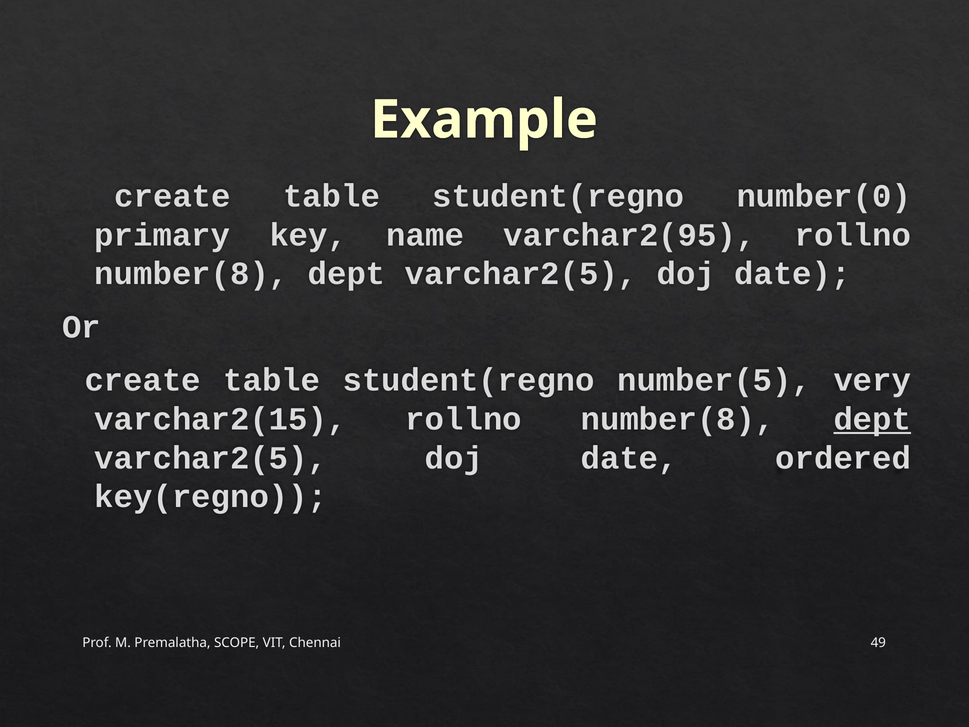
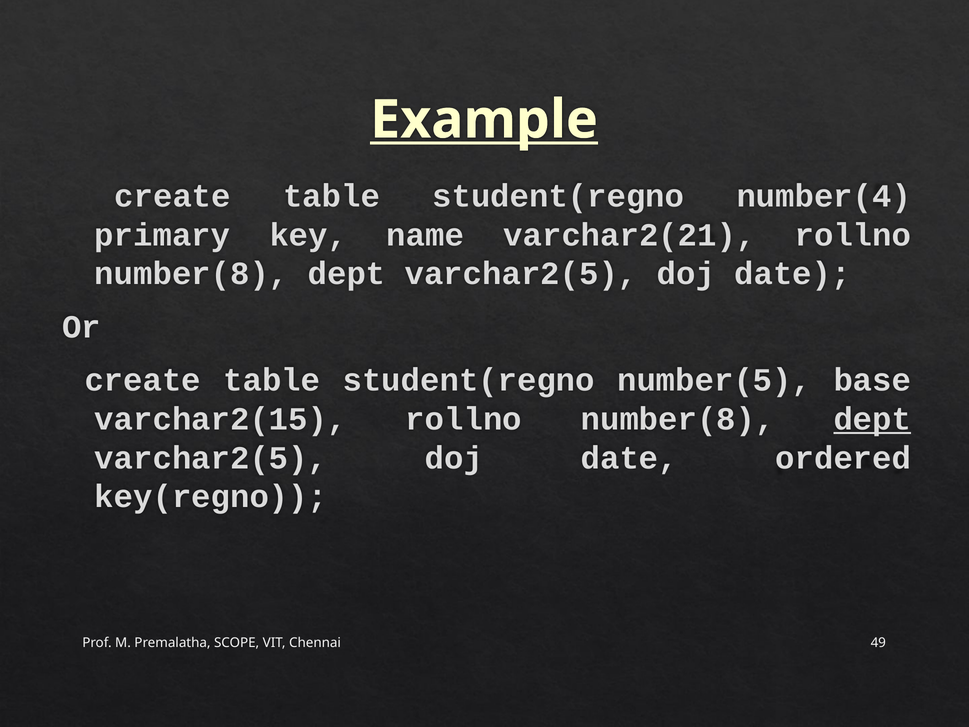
Example underline: none -> present
number(0: number(0 -> number(4
varchar2(95: varchar2(95 -> varchar2(21
very: very -> base
